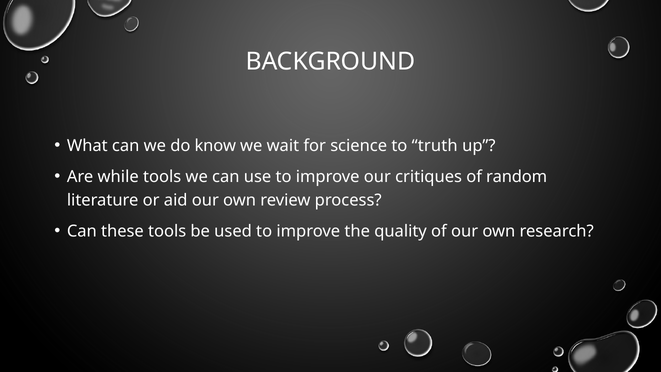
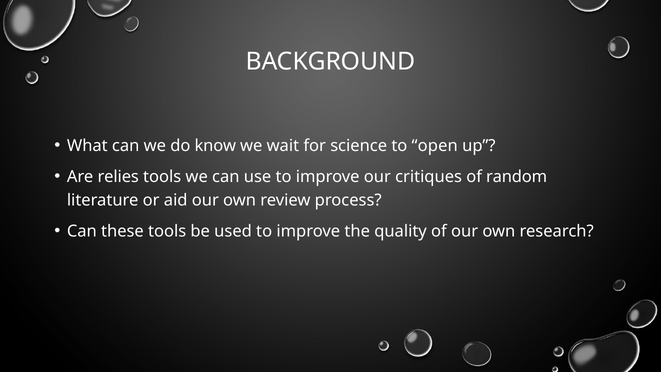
truth: truth -> open
while: while -> relies
